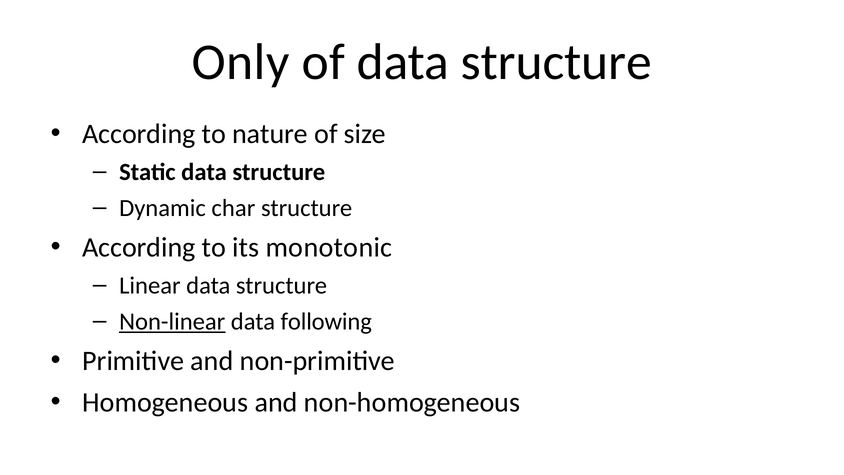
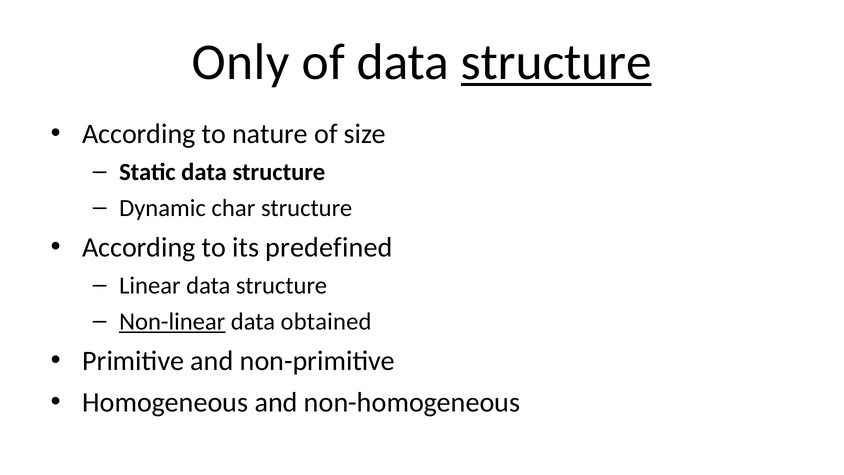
structure at (556, 62) underline: none -> present
monotonic: monotonic -> predefined
following: following -> obtained
